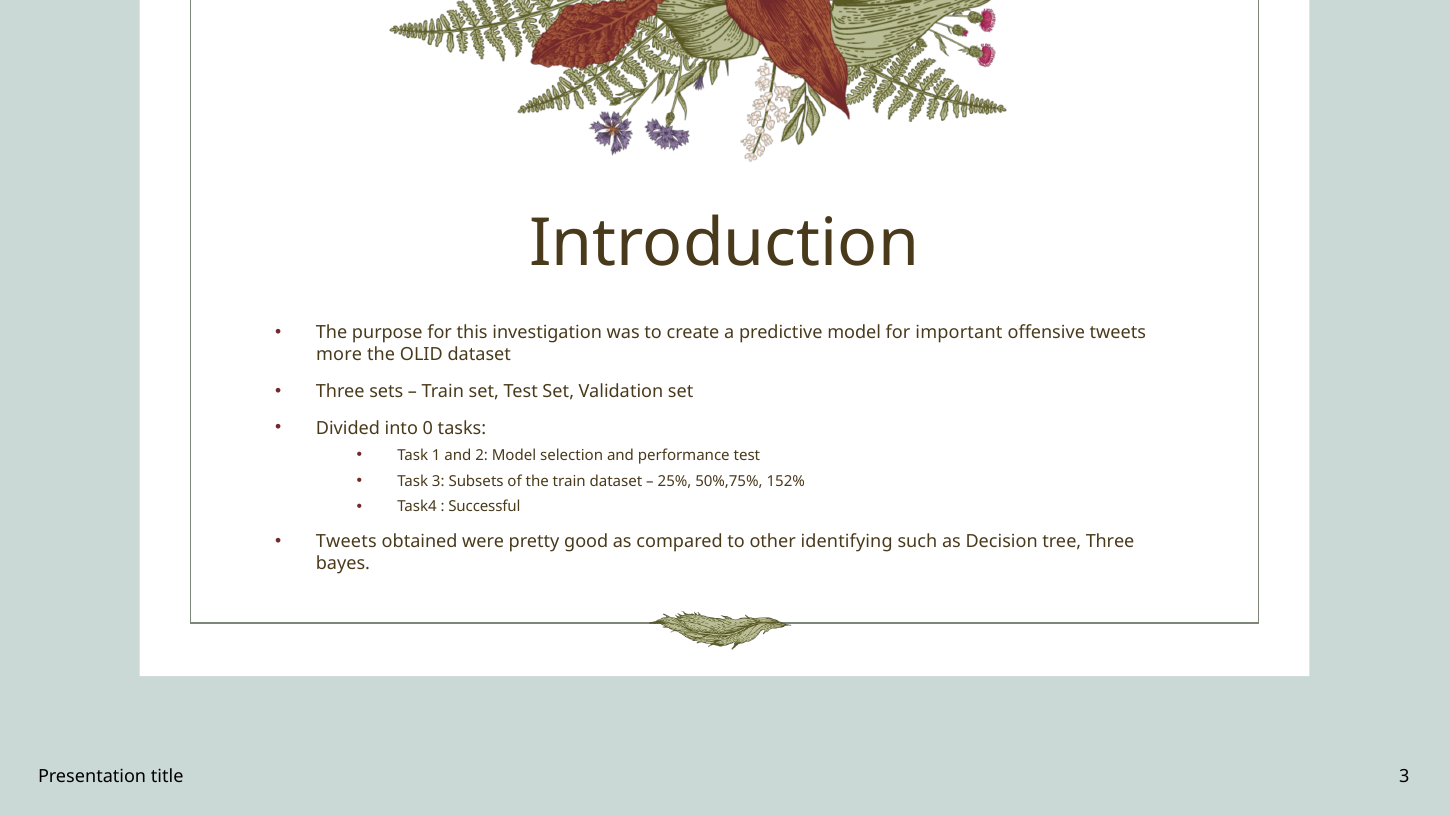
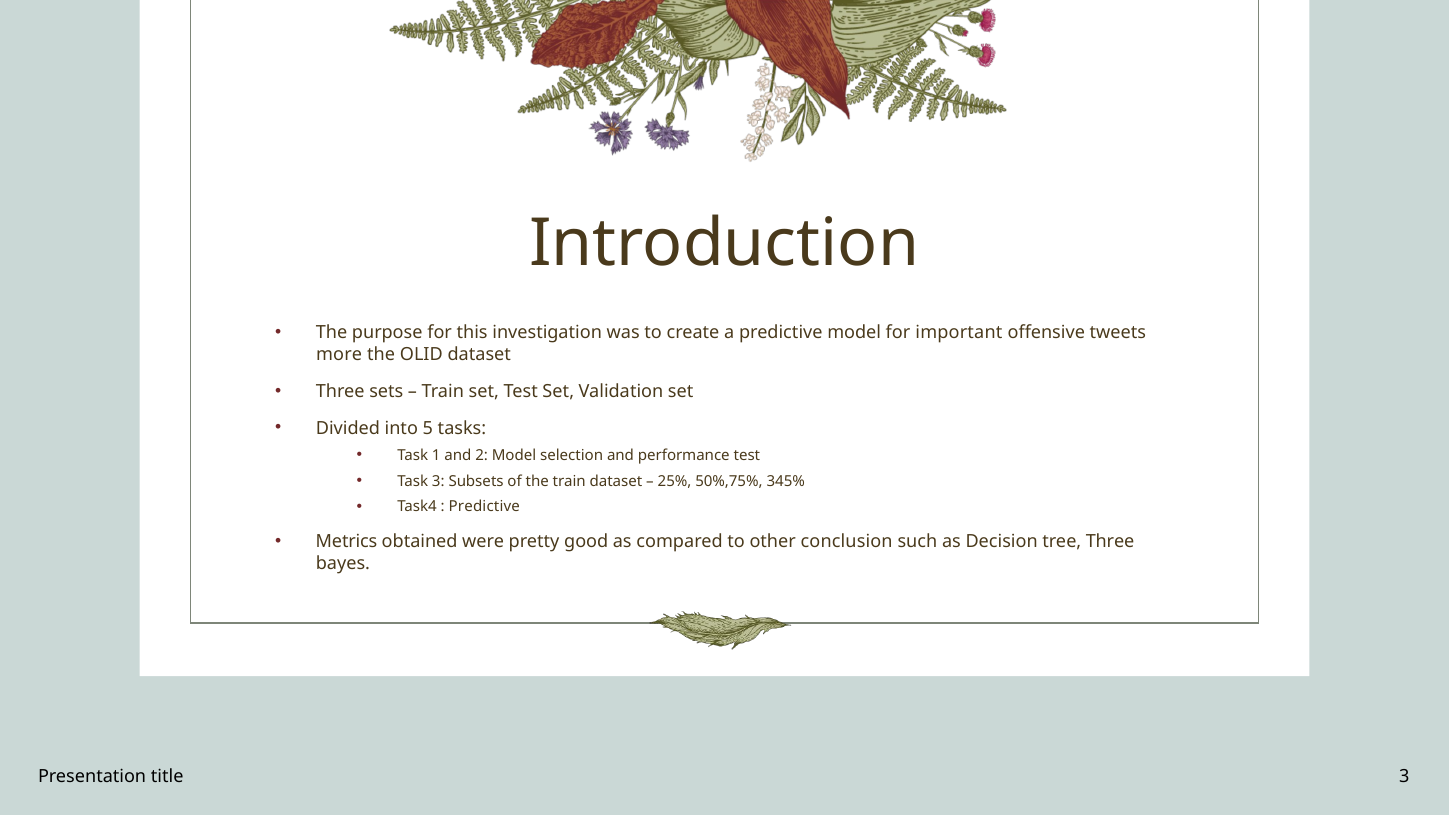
0: 0 -> 5
152%: 152% -> 345%
Successful at (484, 507): Successful -> Predictive
Tweets at (346, 542): Tweets -> Metrics
identifying: identifying -> conclusion
